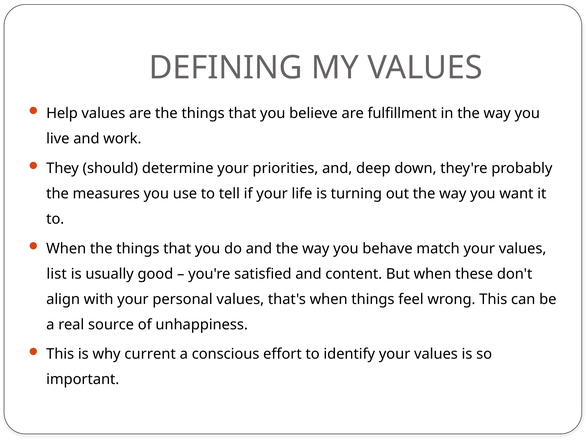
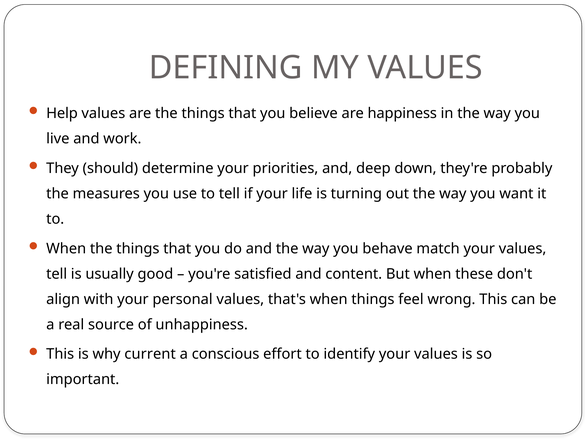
fulfillment: fulfillment -> happiness
list at (57, 274): list -> tell
